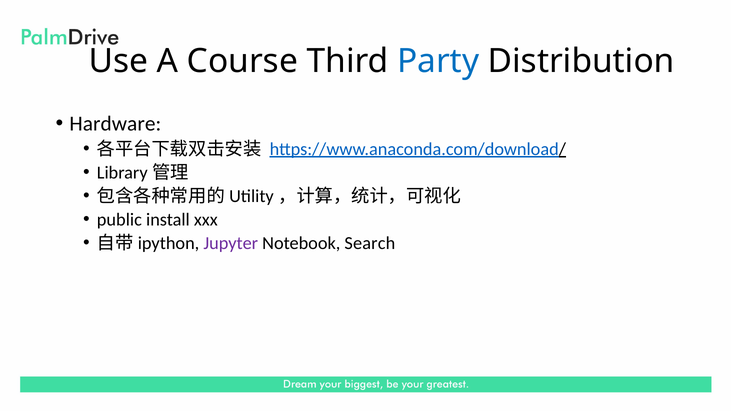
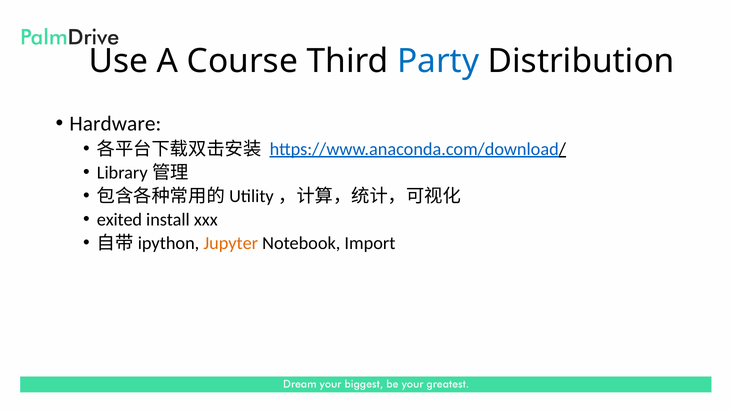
public: public -> exited
Jupyter colour: purple -> orange
Search: Search -> Import
